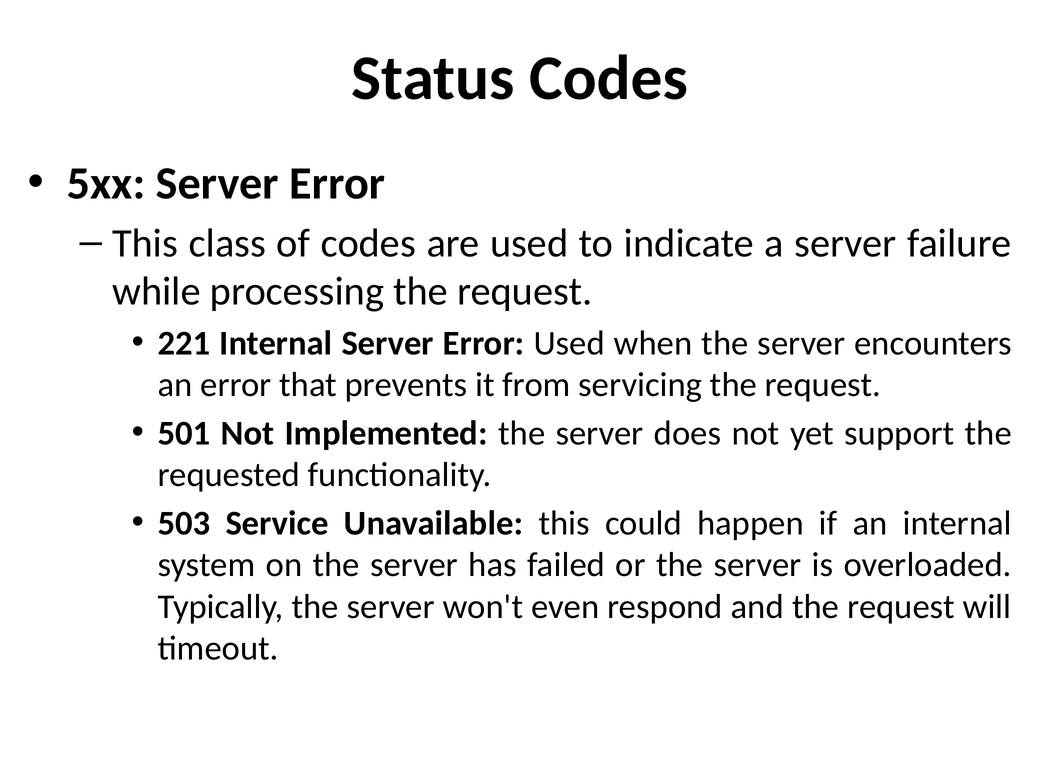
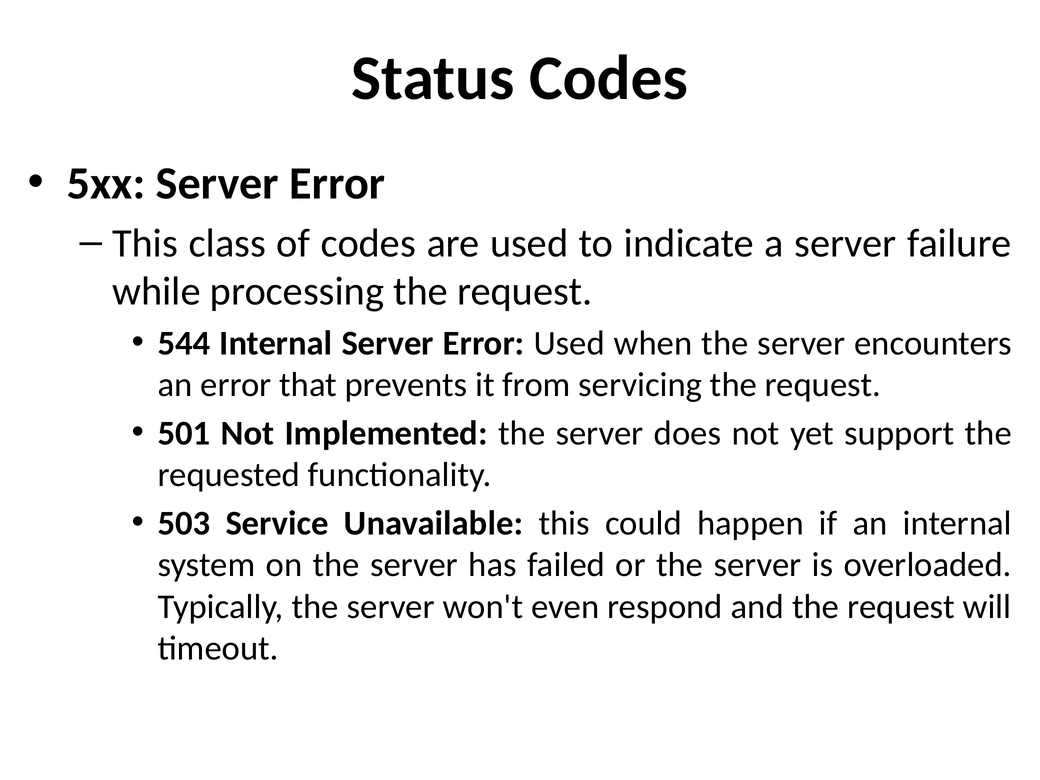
221: 221 -> 544
